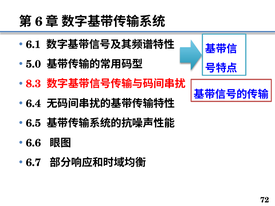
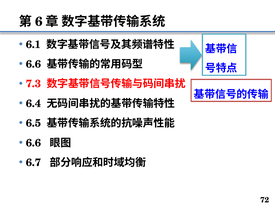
5.0 at (33, 64): 5.0 -> 6.6
8.3: 8.3 -> 7.3
